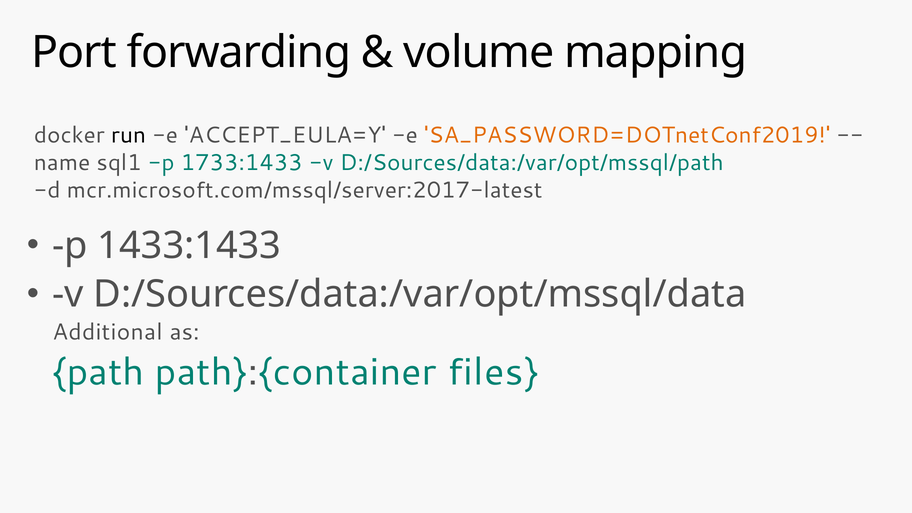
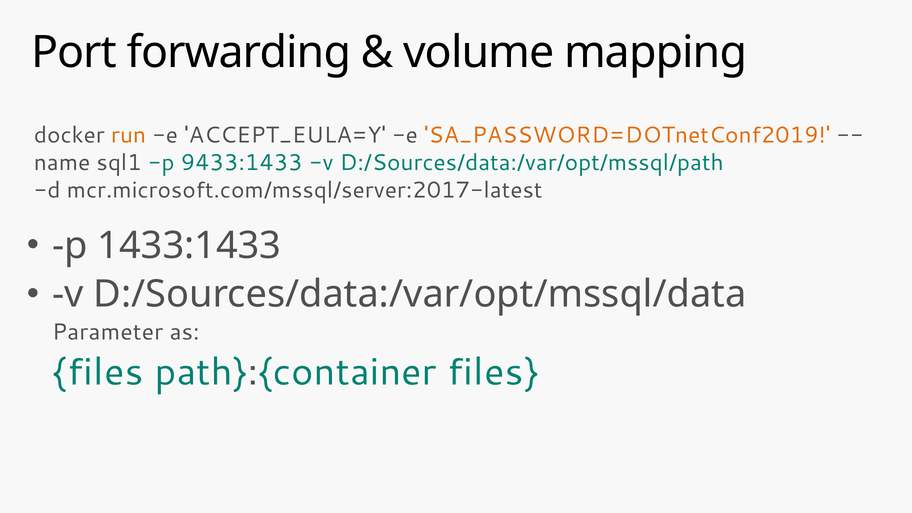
run colour: black -> orange
1733:1433: 1733:1433 -> 9433:1433
Additional: Additional -> Parameter
path at (98, 372): path -> files
